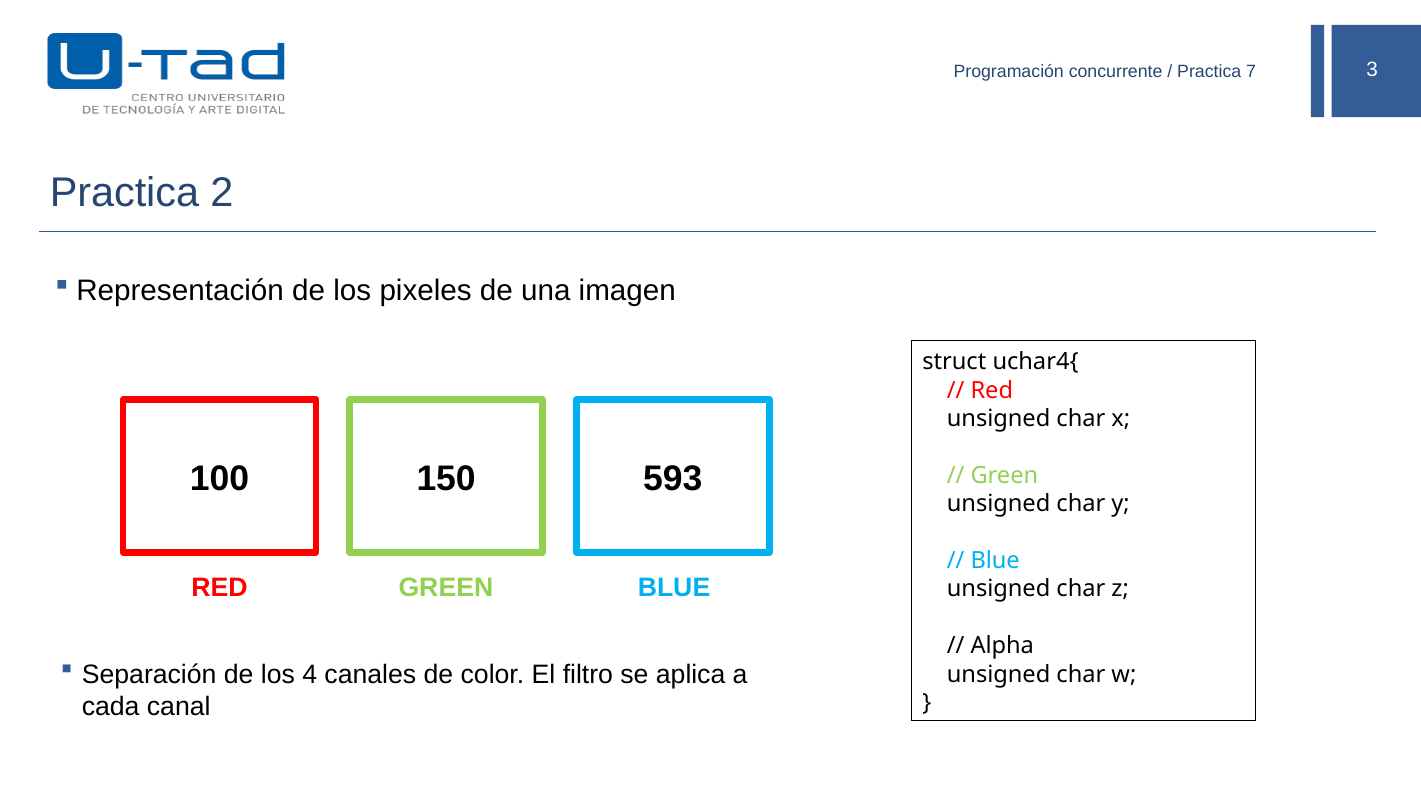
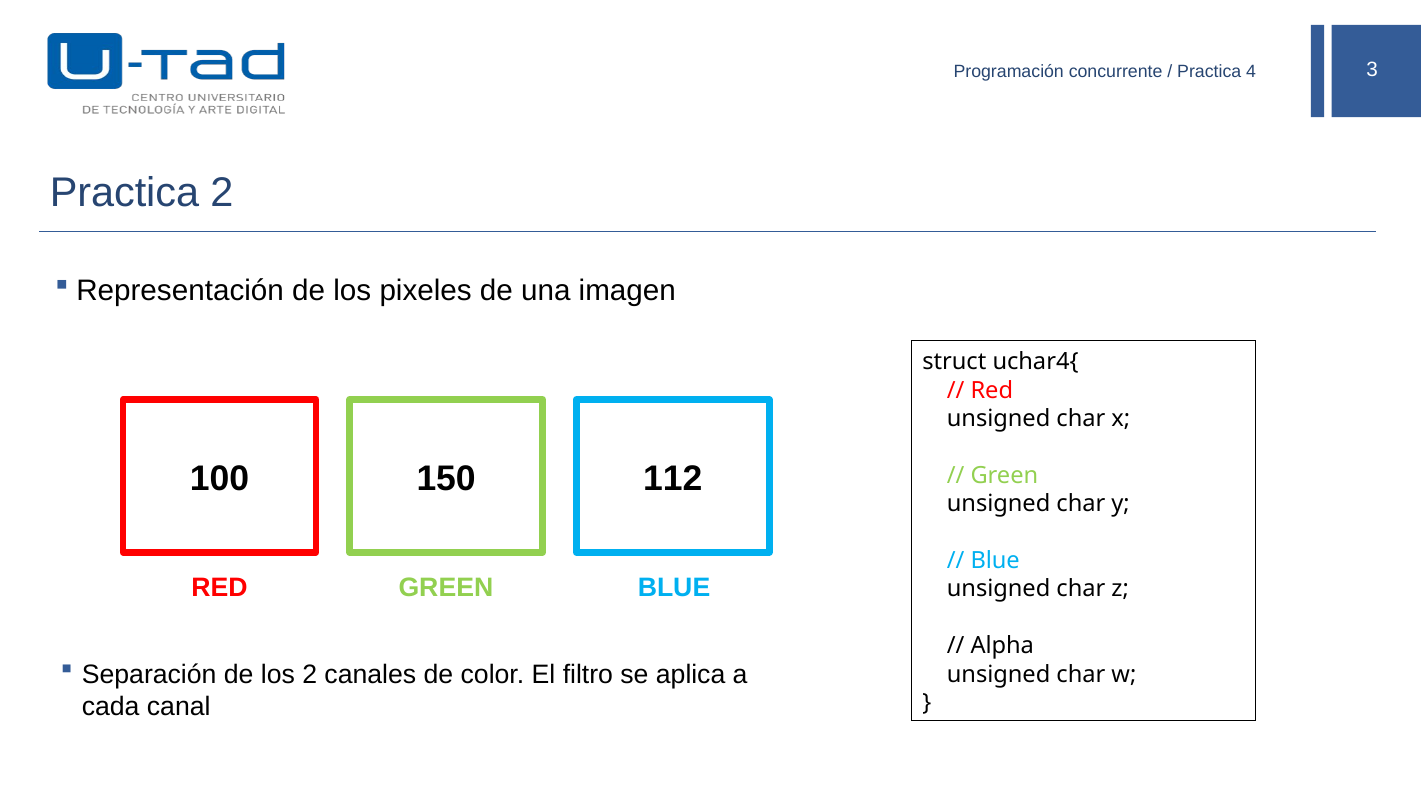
7: 7 -> 4
593: 593 -> 112
los 4: 4 -> 2
